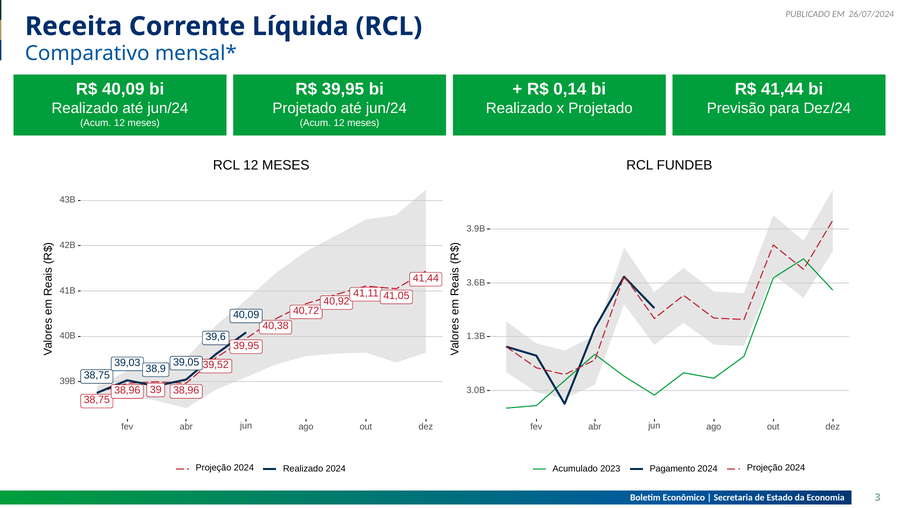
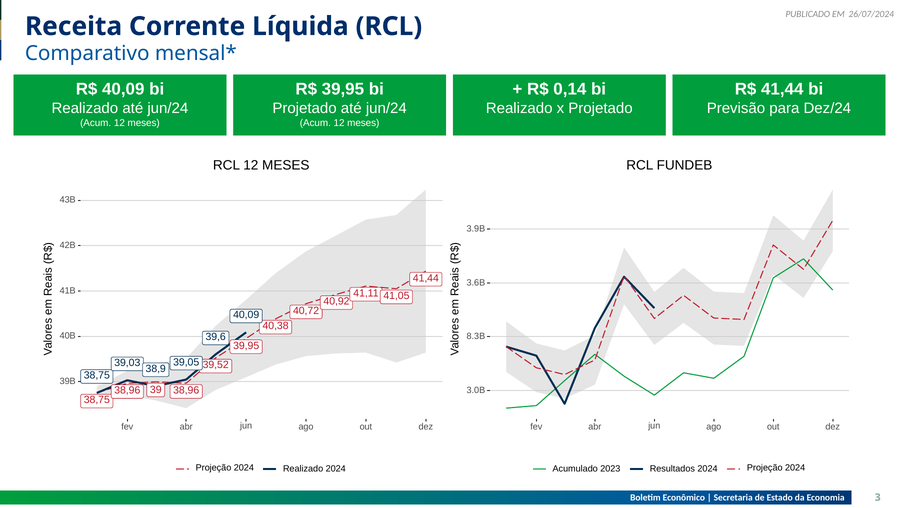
1.3B: 1.3B -> 8.3B
Pagamento: Pagamento -> Resultados
